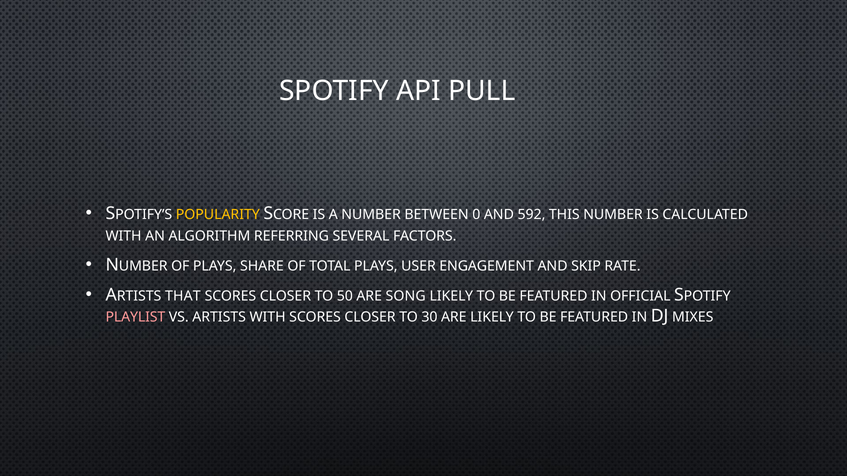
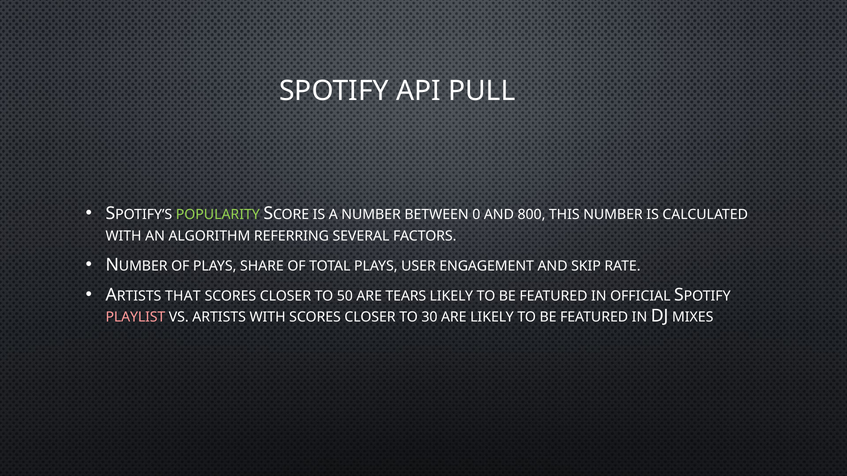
POPULARITY colour: yellow -> light green
592: 592 -> 800
SONG: SONG -> TEARS
